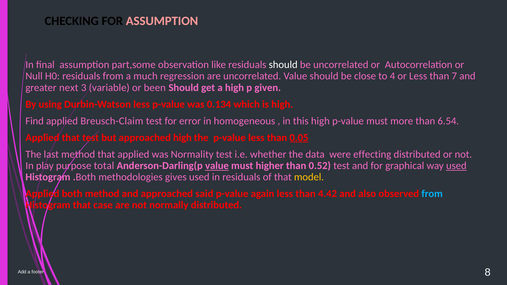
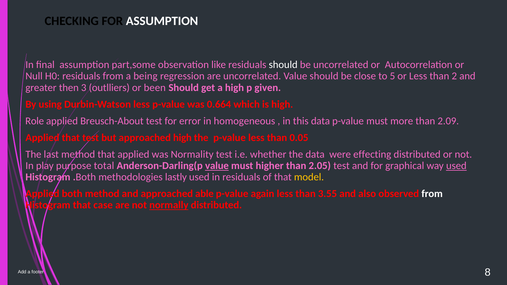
ASSUMPTION at (162, 21) colour: pink -> white
much: much -> being
4: 4 -> 5
7: 7 -> 2
next: next -> then
variable: variable -> outlliers
0.134: 0.134 -> 0.664
Find: Find -> Role
Breusch-Claim: Breusch-Claim -> Breusch-About
this high: high -> data
6.54: 6.54 -> 2.09
0.05 underline: present -> none
0.52: 0.52 -> 2.05
gives: gives -> lastly
said: said -> able
4.42: 4.42 -> 3.55
from at (432, 194) colour: light blue -> white
normally underline: none -> present
